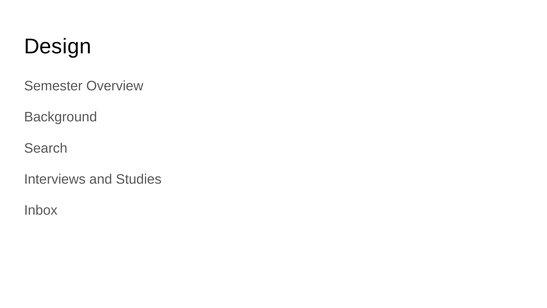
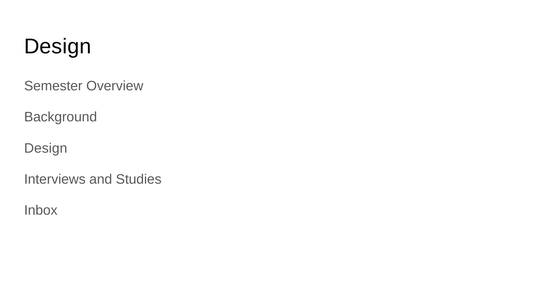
Search at (46, 148): Search -> Design
